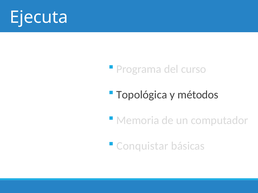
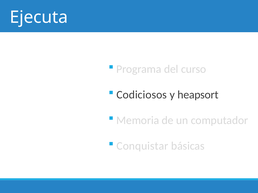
Topológica: Topológica -> Codiciosos
métodos: métodos -> heapsort
